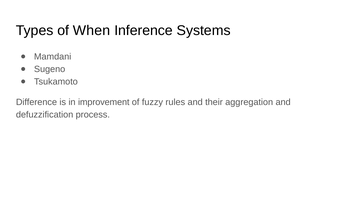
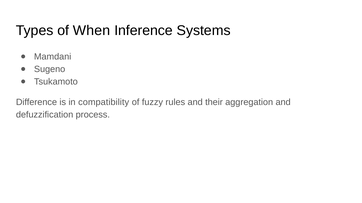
improvement: improvement -> compatibility
